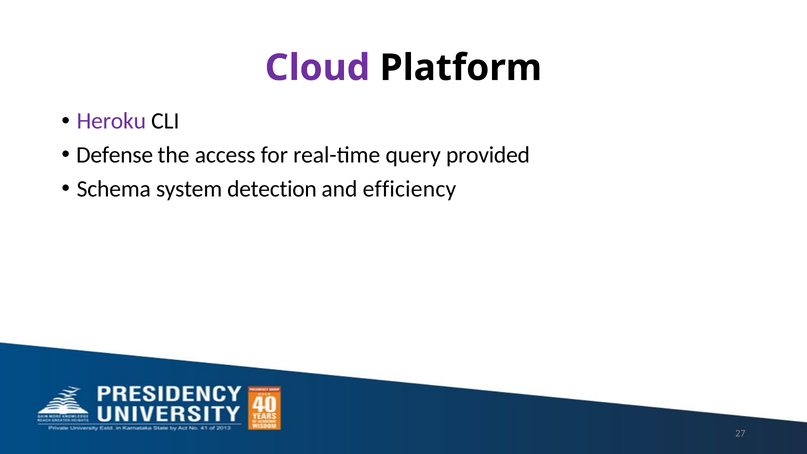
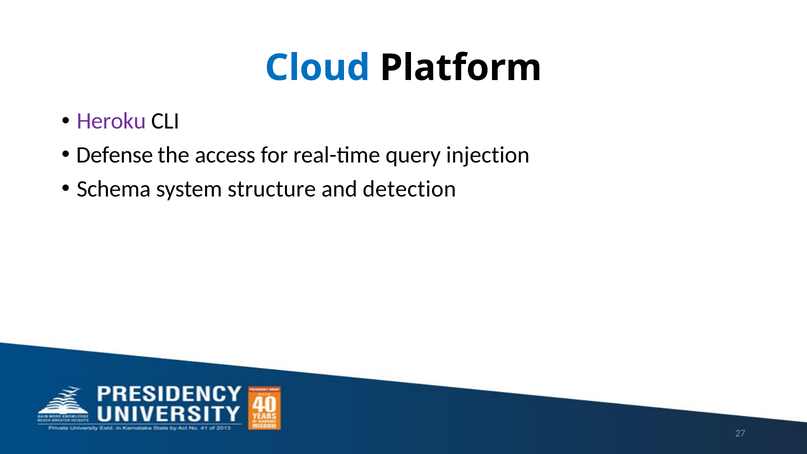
Cloud colour: purple -> blue
provided: provided -> injection
detection: detection -> structure
efficiency: efficiency -> detection
